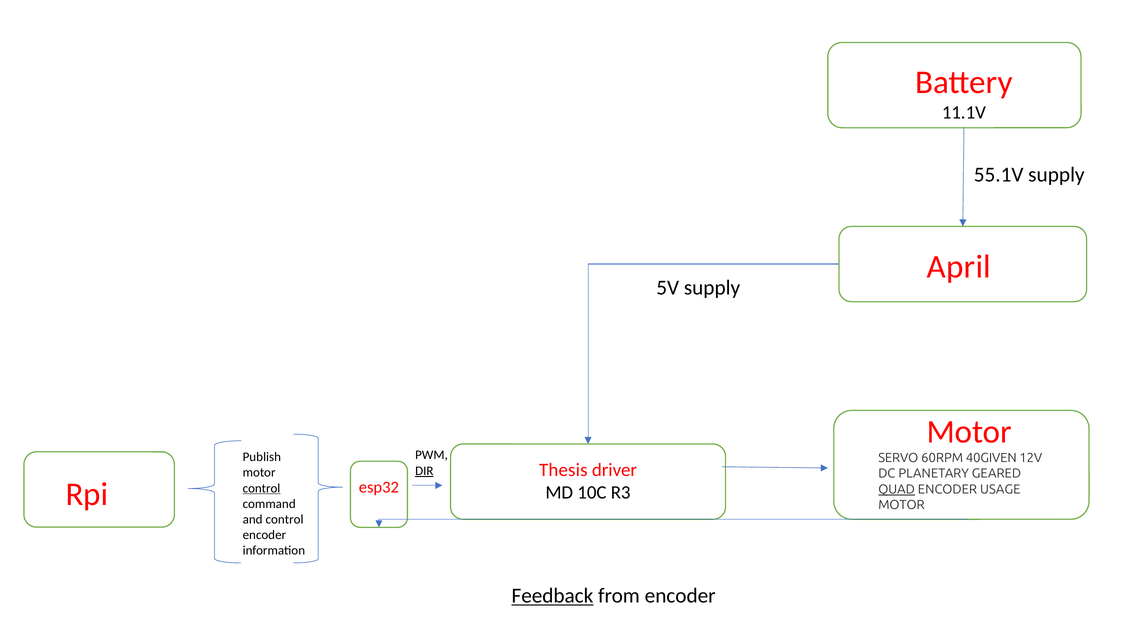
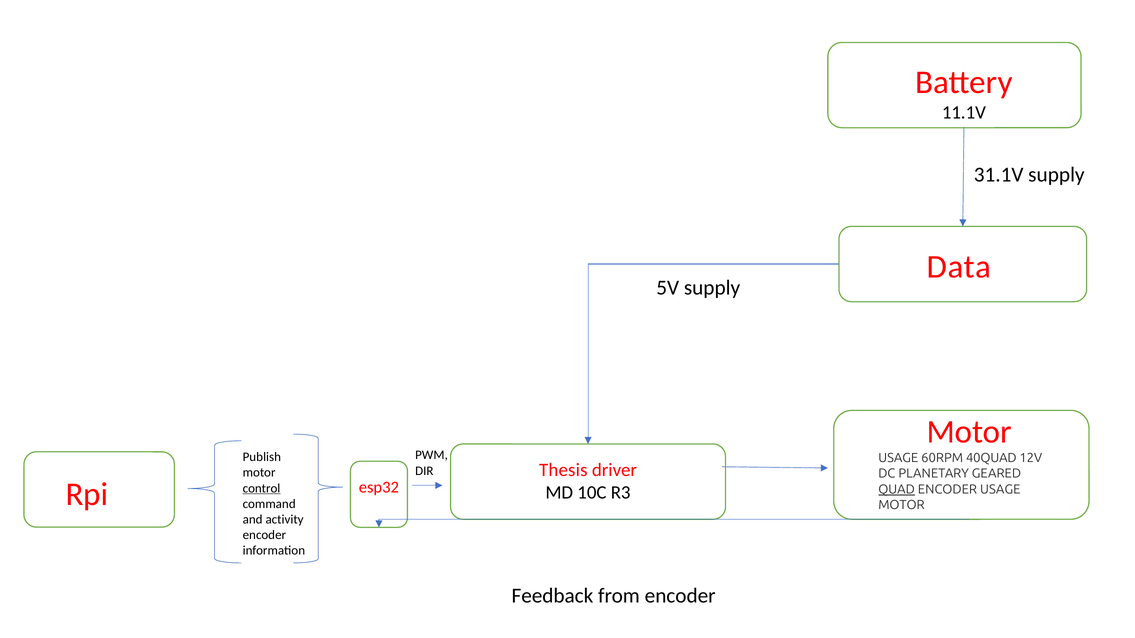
55.1V: 55.1V -> 31.1V
April: April -> Data
SERVO at (898, 458): SERVO -> USAGE
40GIVEN: 40GIVEN -> 40QUAD
DIR underline: present -> none
and control: control -> activity
Feedback underline: present -> none
